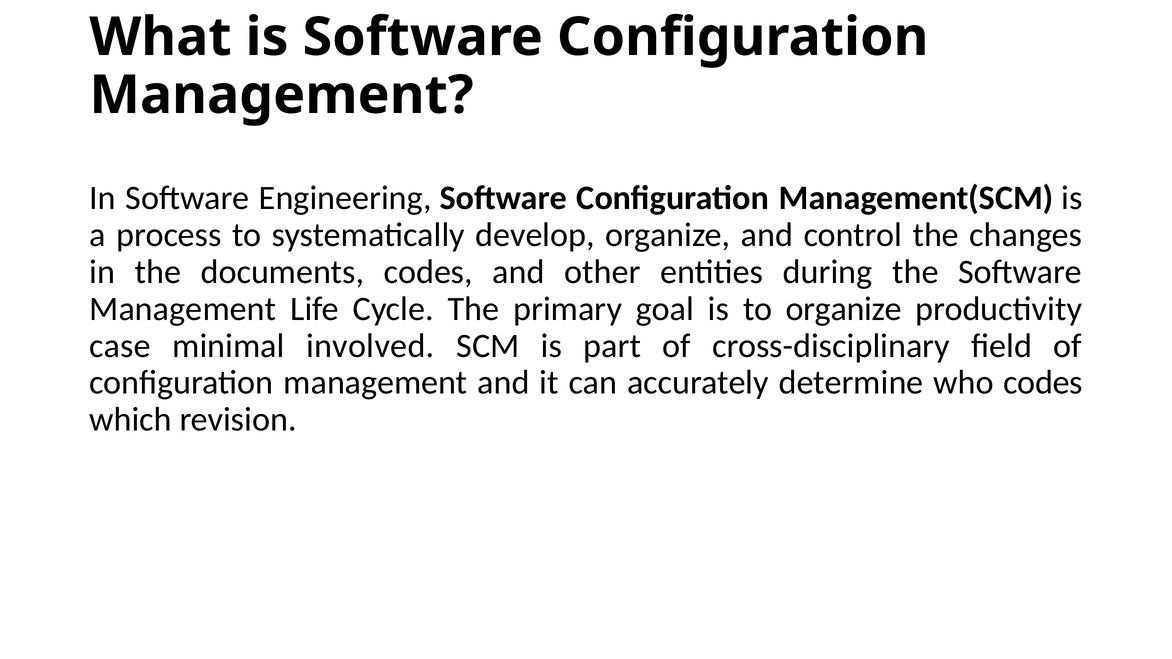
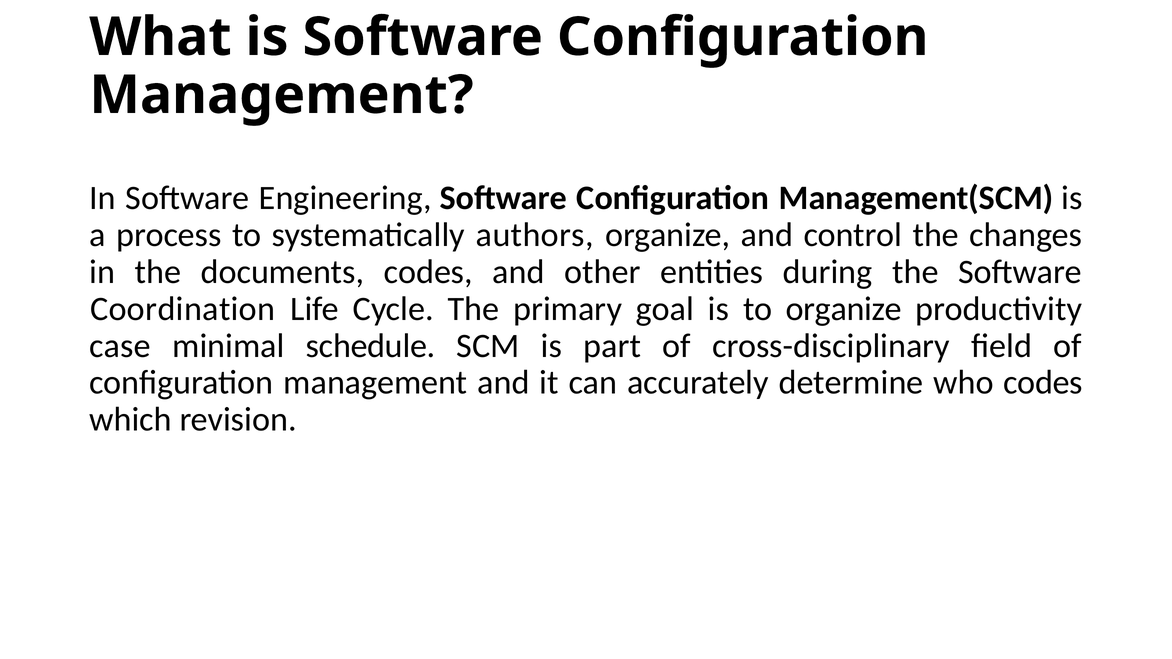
develop: develop -> authors
Management at (183, 309): Management -> Coordination
involved: involved -> schedule
